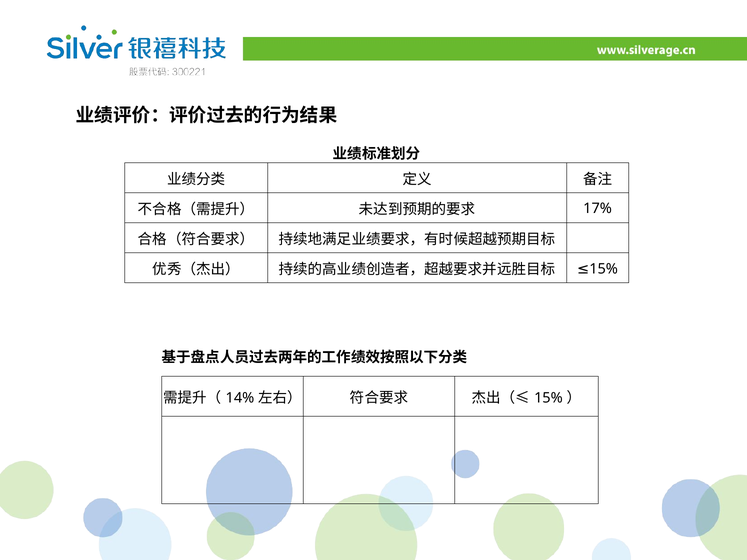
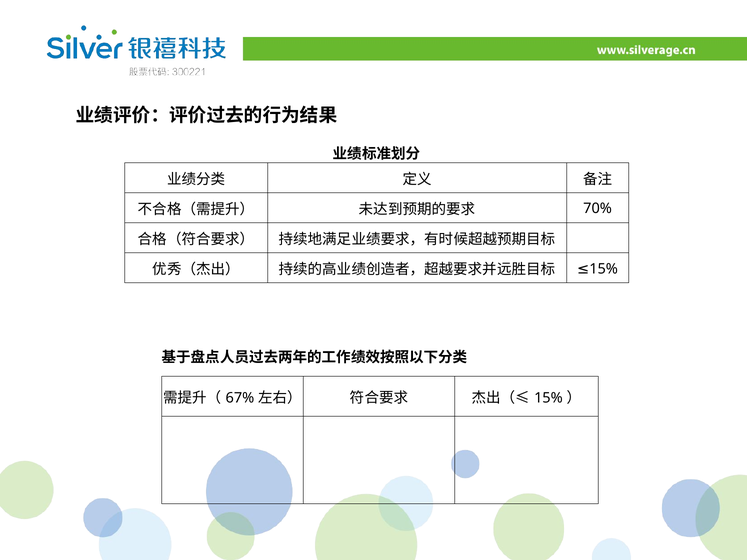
17%: 17% -> 70%
14%: 14% -> 67%
